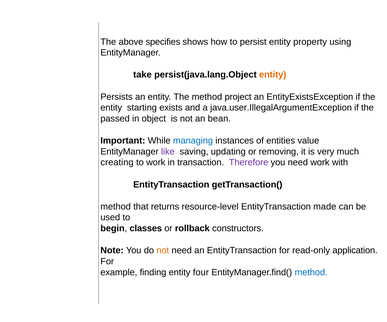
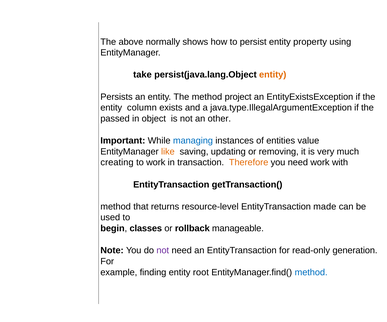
specifies: specifies -> normally
starting: starting -> column
java.user.IllegalArgumentException: java.user.IllegalArgumentException -> java.type.IllegalArgumentException
bean: bean -> other
like colour: purple -> orange
Therefore colour: purple -> orange
constructors: constructors -> manageable
not at (163, 251) colour: orange -> purple
application: application -> generation
four: four -> root
